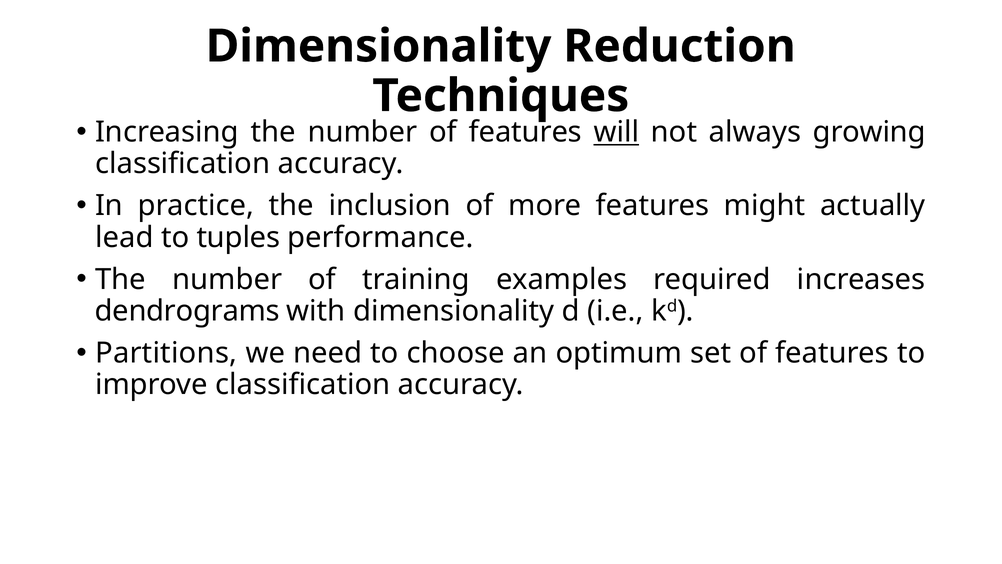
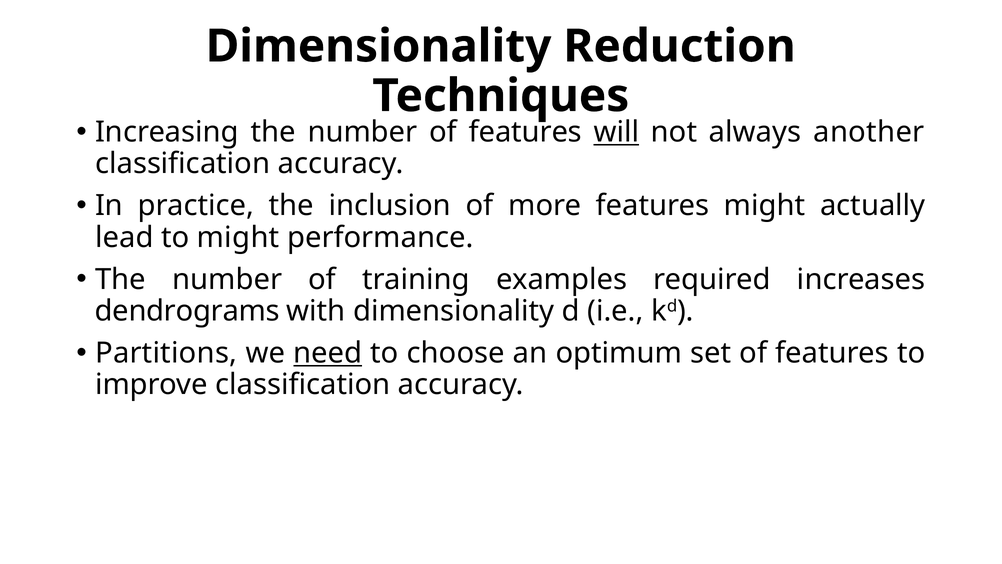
growing: growing -> another
to tuples: tuples -> might
need underline: none -> present
